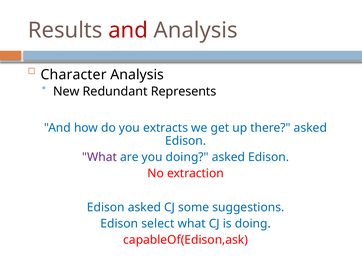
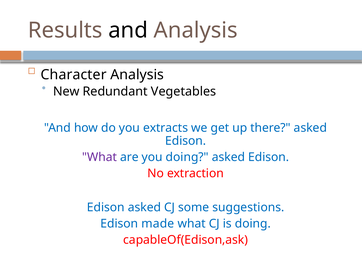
and at (128, 30) colour: red -> black
Represents: Represents -> Vegetables
select: select -> made
